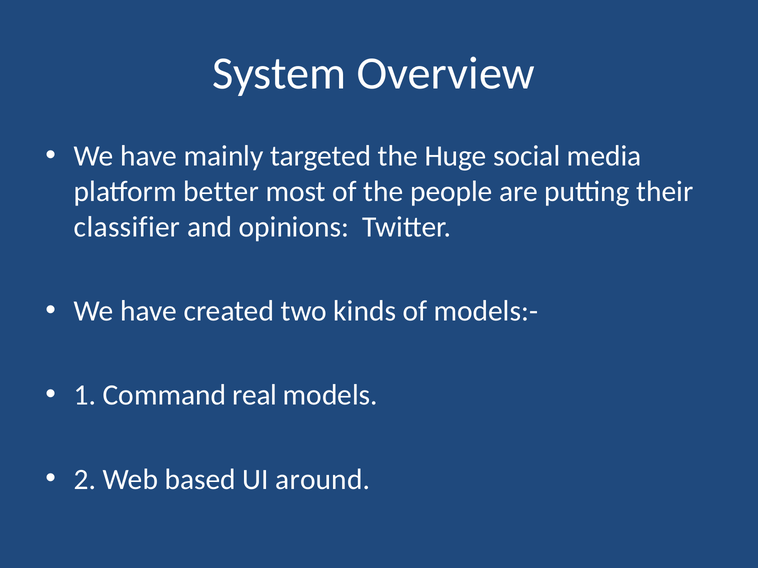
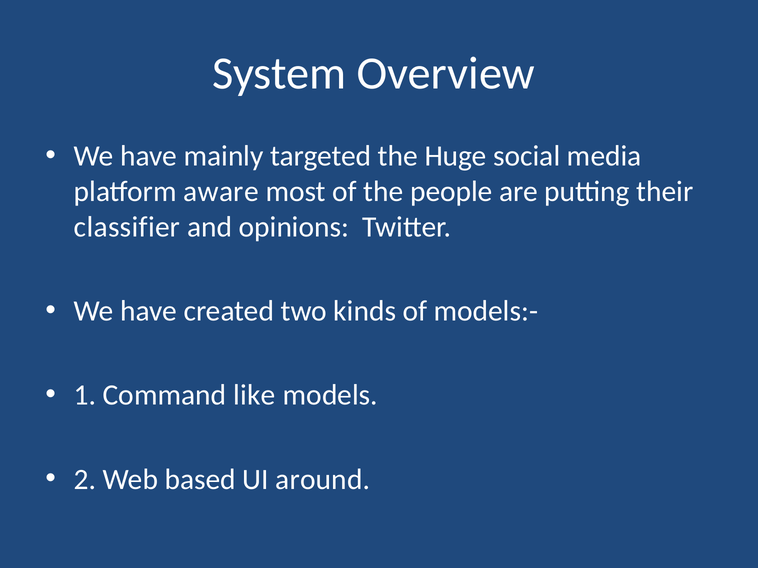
better: better -> aware
real: real -> like
